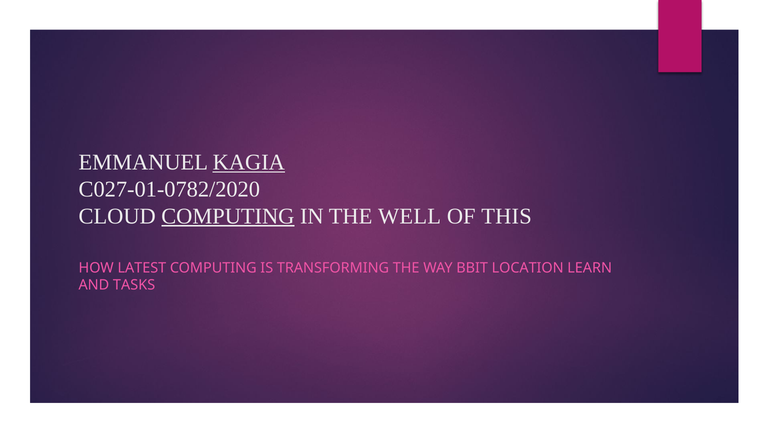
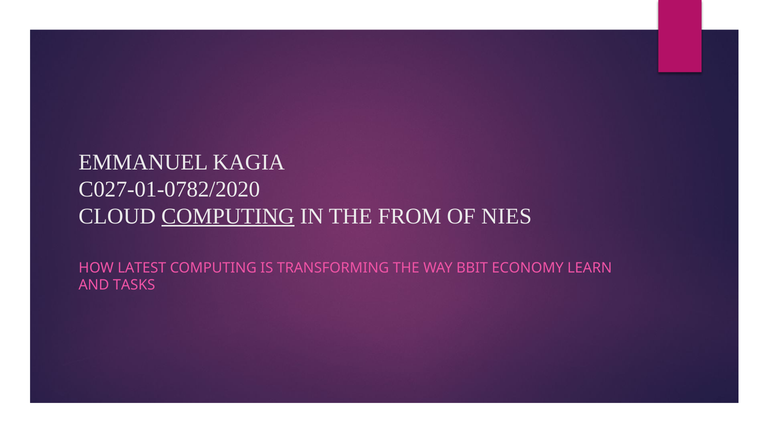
KAGIA underline: present -> none
WELL: WELL -> FROM
THIS: THIS -> NIES
LOCATION: LOCATION -> ECONOMY
